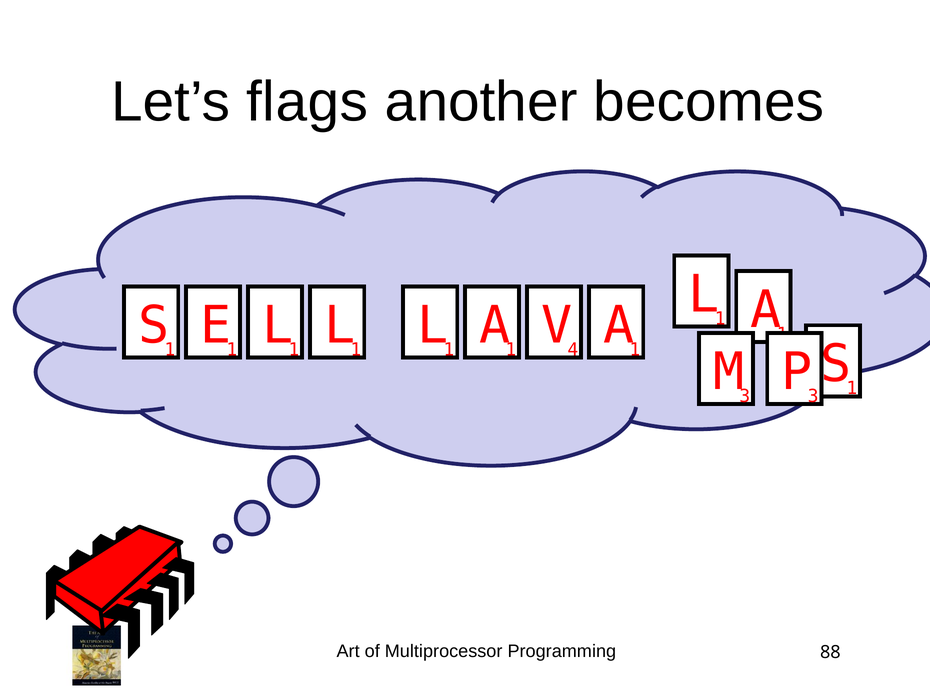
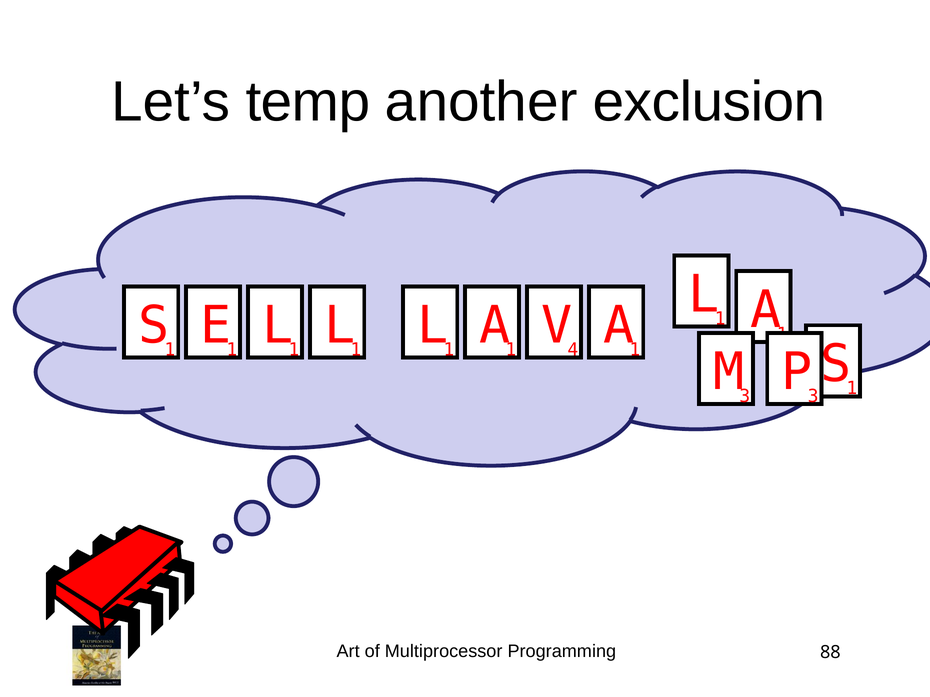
flags: flags -> temp
becomes: becomes -> exclusion
